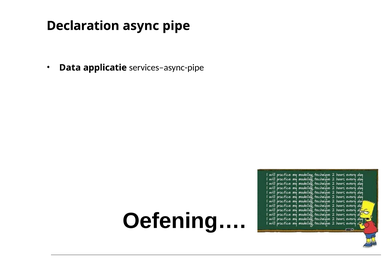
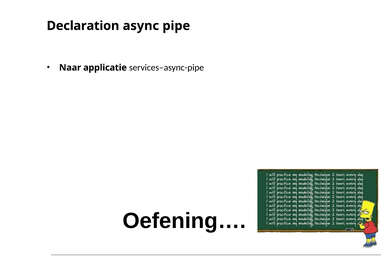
Data: Data -> Naar
